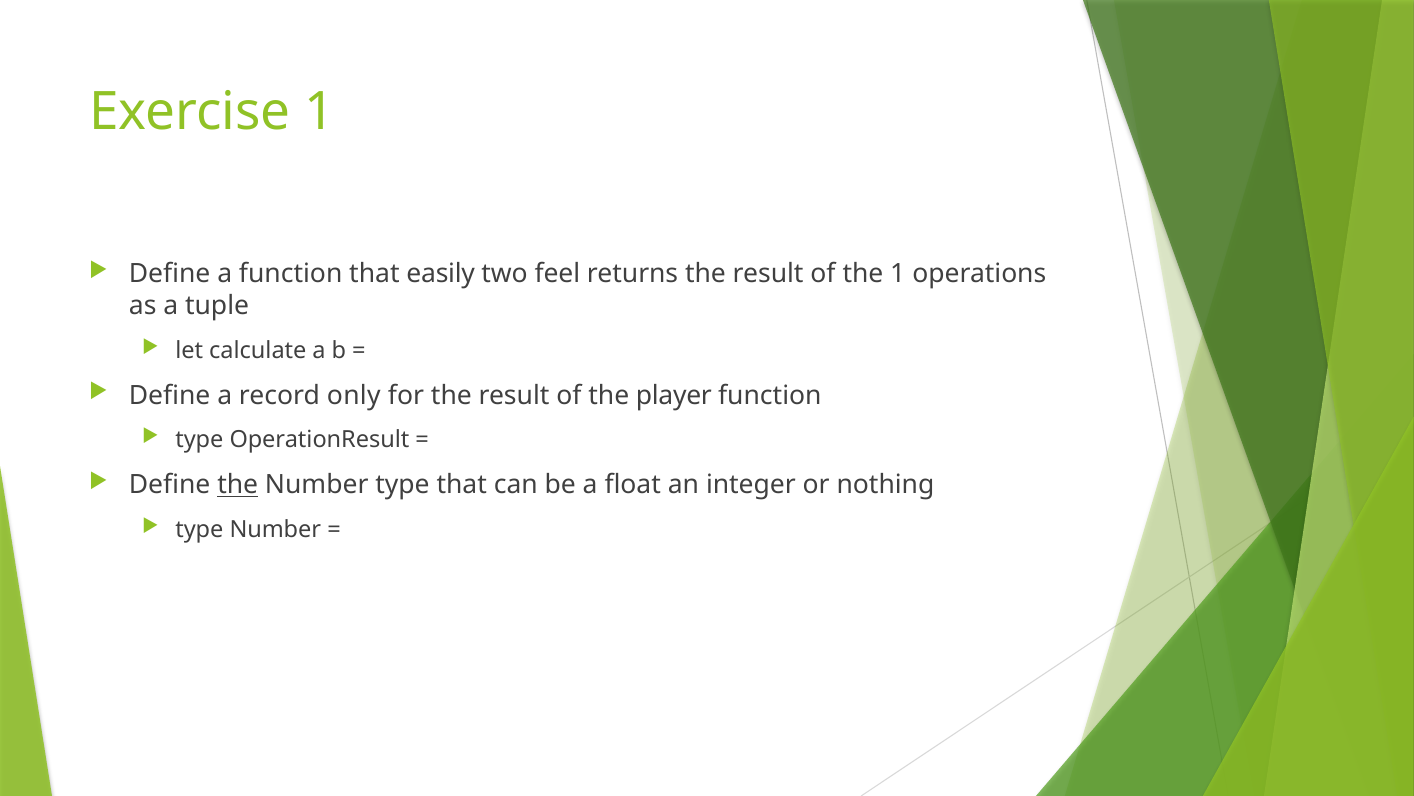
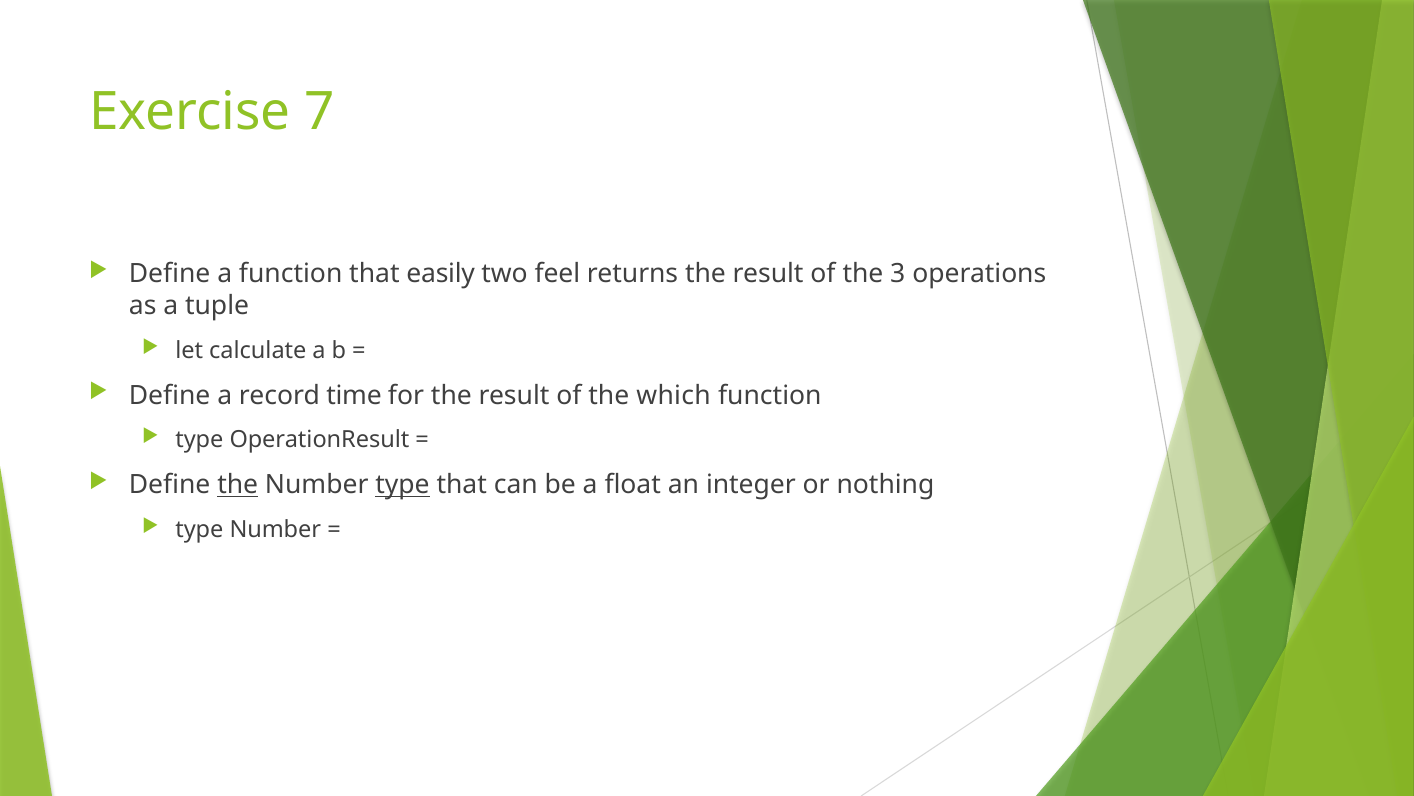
Exercise 1: 1 -> 7
the 1: 1 -> 3
only: only -> time
player: player -> which
type at (403, 485) underline: none -> present
